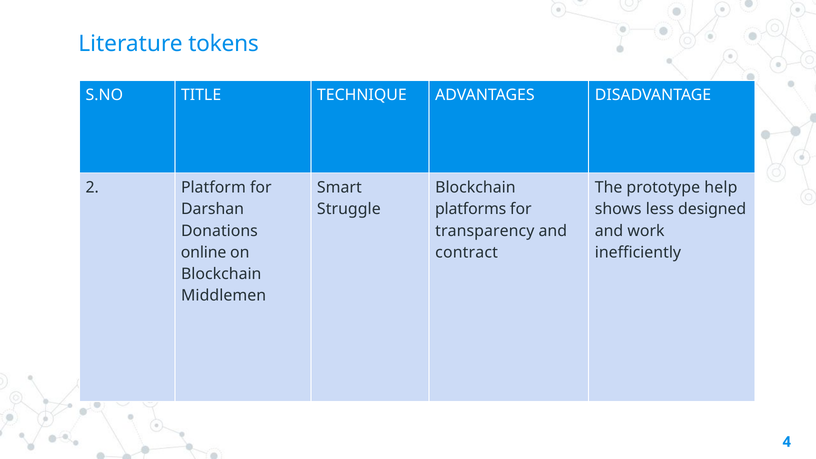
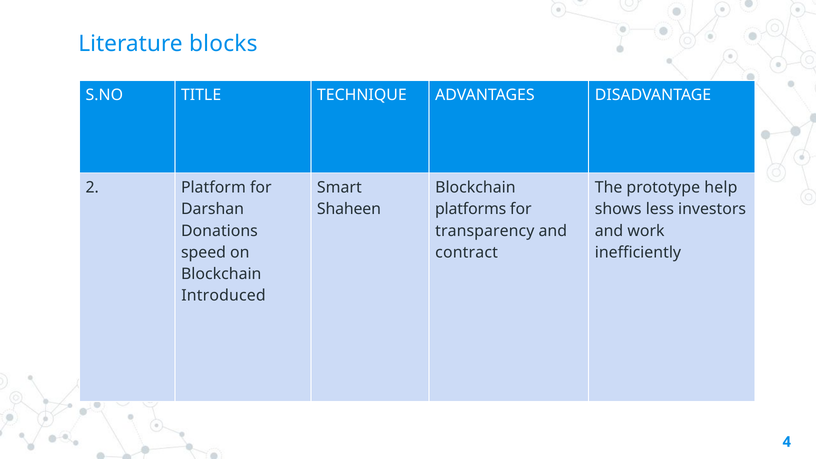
tokens: tokens -> blocks
Struggle: Struggle -> Shaheen
designed: designed -> investors
online: online -> speed
Middlemen: Middlemen -> Introduced
